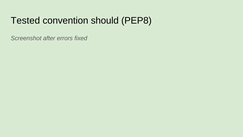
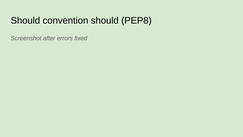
Tested at (25, 21): Tested -> Should
